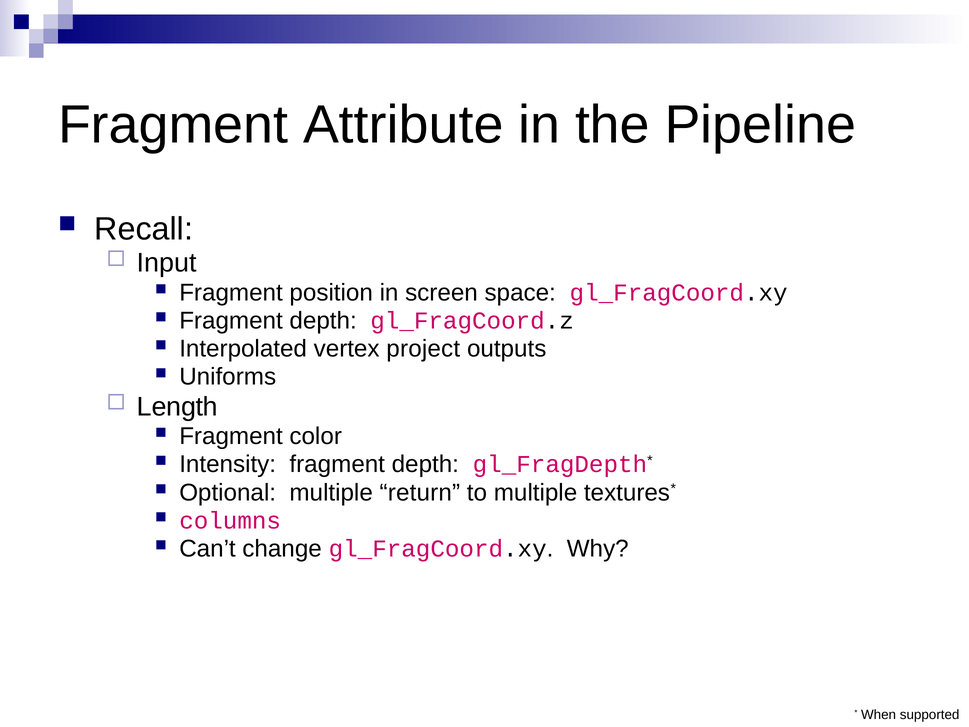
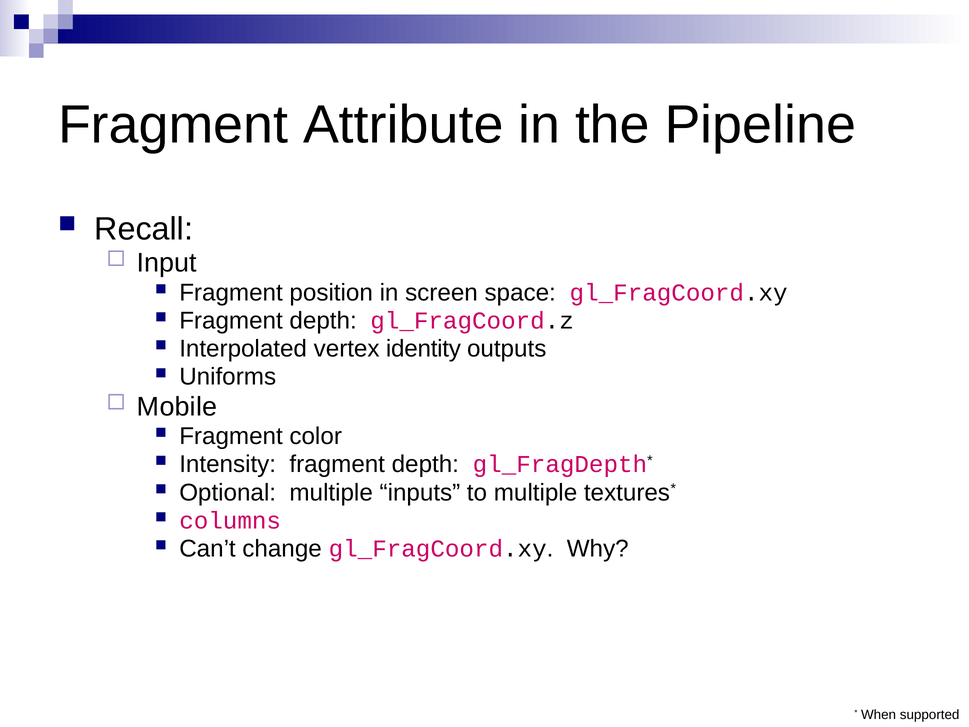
project: project -> identity
Length: Length -> Mobile
return: return -> inputs
